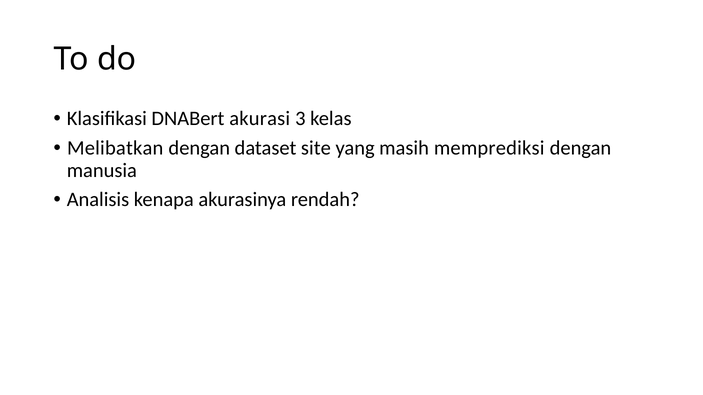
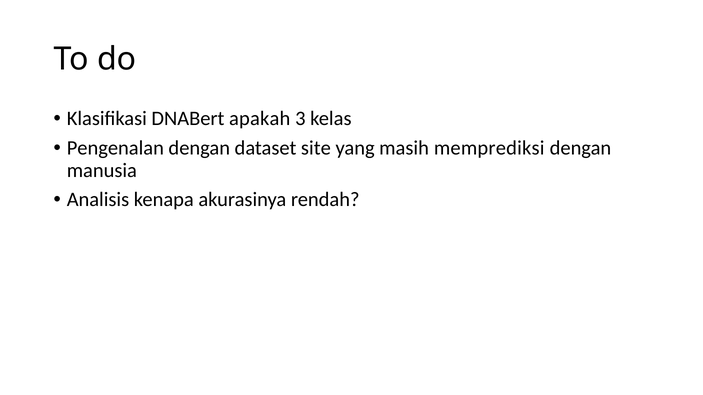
akurasi: akurasi -> apakah
Melibatkan: Melibatkan -> Pengenalan
